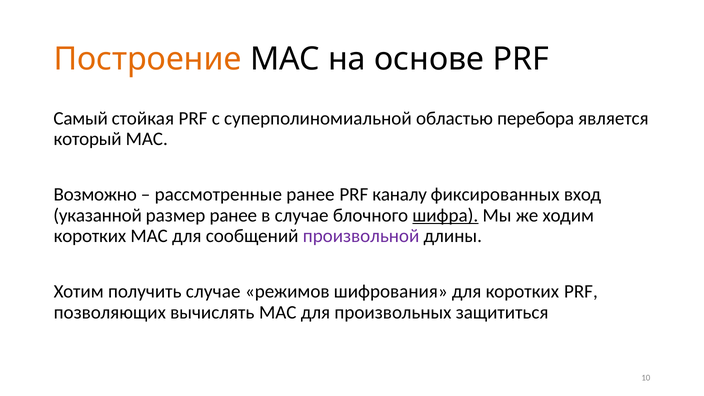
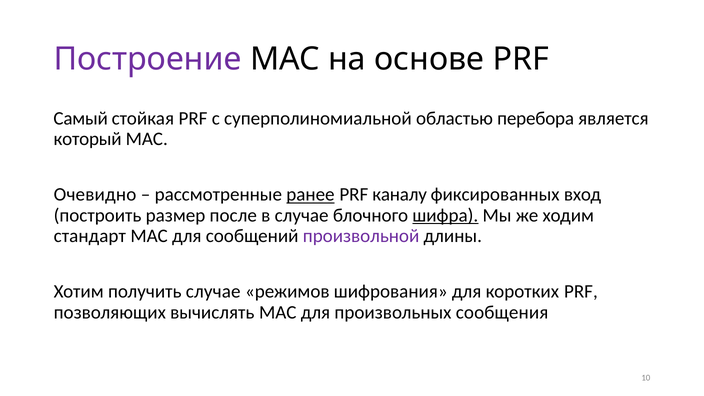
Построение colour: orange -> purple
Возможно: Возможно -> Очевидно
ранее at (310, 195) underline: none -> present
указанной: указанной -> построить
размер ранее: ранее -> после
коротких at (90, 236): коротких -> стандарт
защититься: защититься -> сообщения
